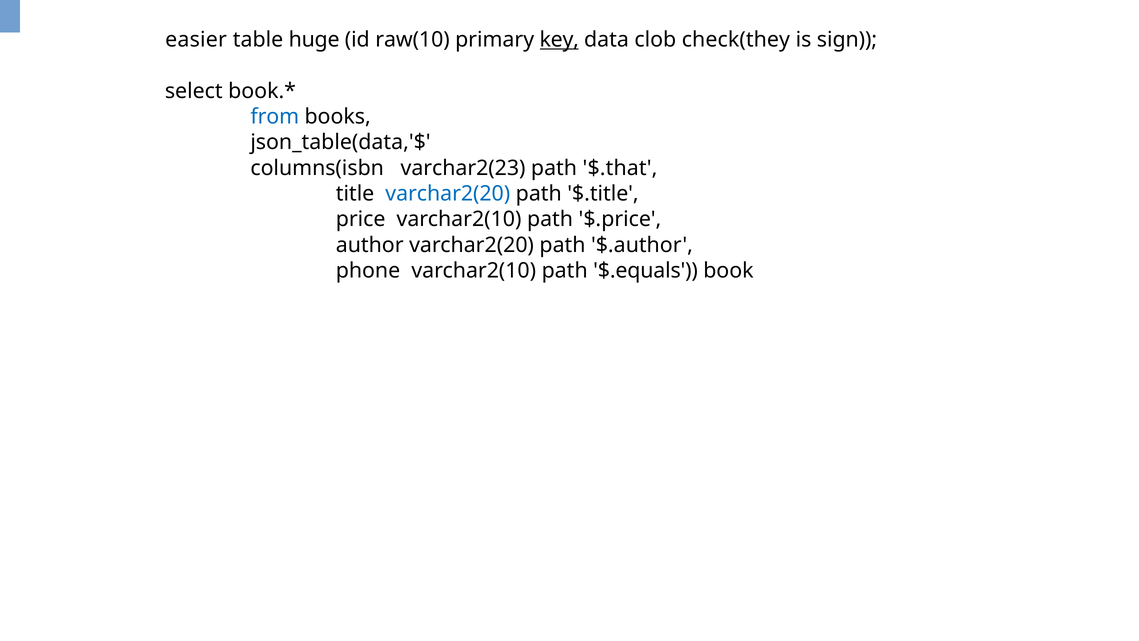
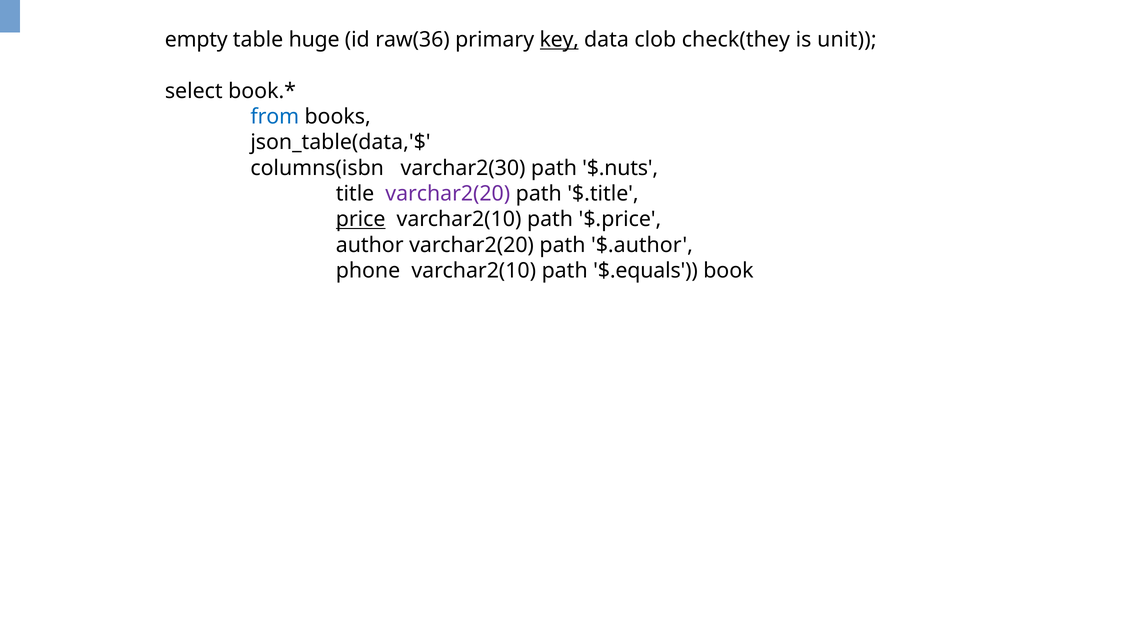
easier: easier -> empty
raw(10: raw(10 -> raw(36
sign: sign -> unit
varchar2(23: varchar2(23 -> varchar2(30
$.that: $.that -> $.nuts
varchar2(20 at (448, 194) colour: blue -> purple
price underline: none -> present
